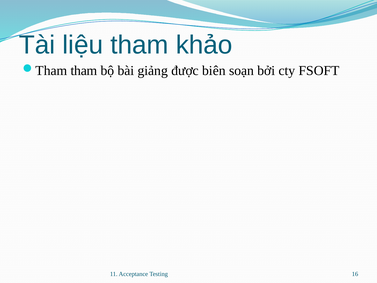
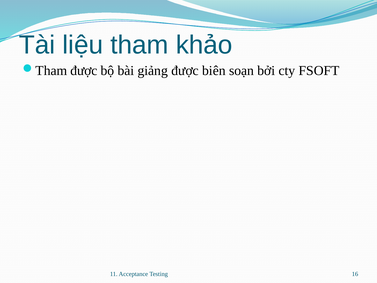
tham at (84, 71): tham -> được
